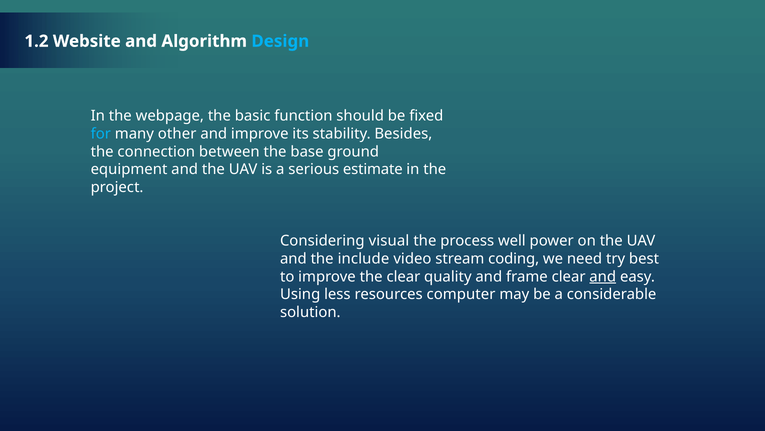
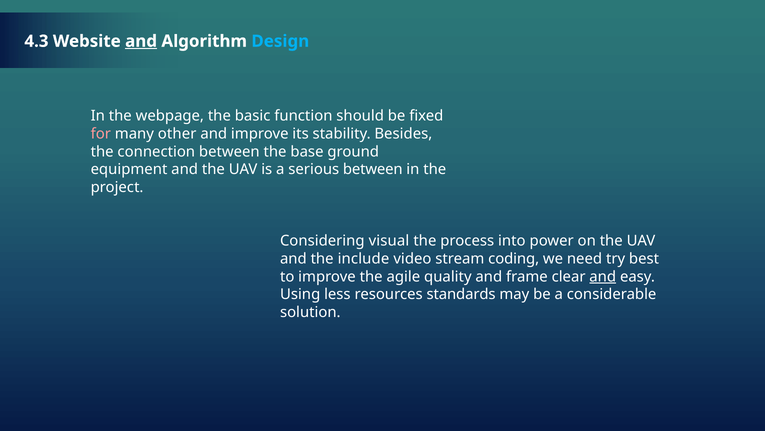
1.2: 1.2 -> 4.3
and at (141, 41) underline: none -> present
for colour: light blue -> pink
serious estimate: estimate -> between
well: well -> into
the clear: clear -> agile
computer: computer -> standards
